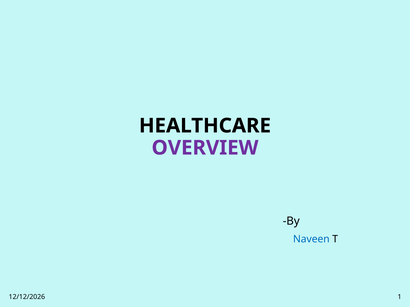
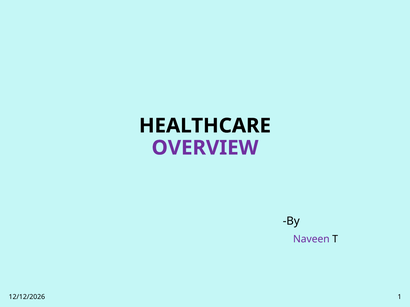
Naveen colour: blue -> purple
